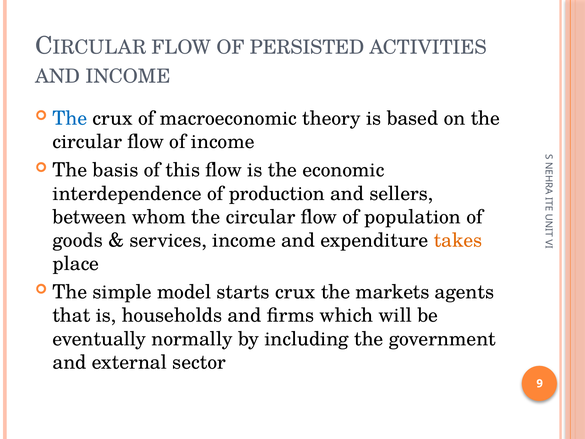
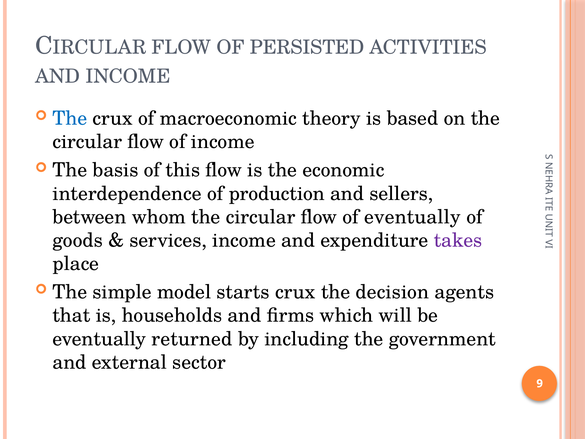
of population: population -> eventually
takes colour: orange -> purple
markets: markets -> decision
normally: normally -> returned
